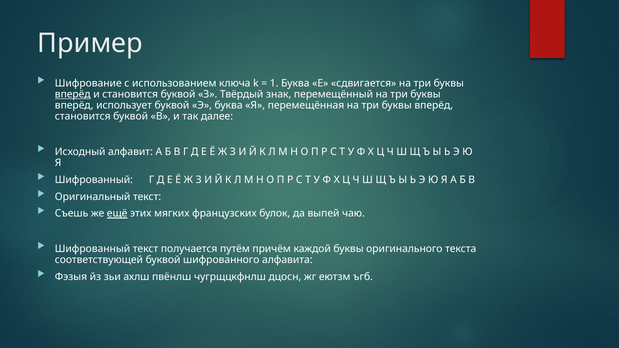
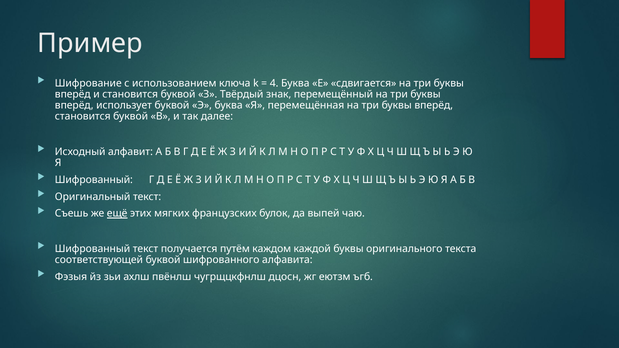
1: 1 -> 4
вперёд at (73, 94) underline: present -> none
причём: причём -> каждом
